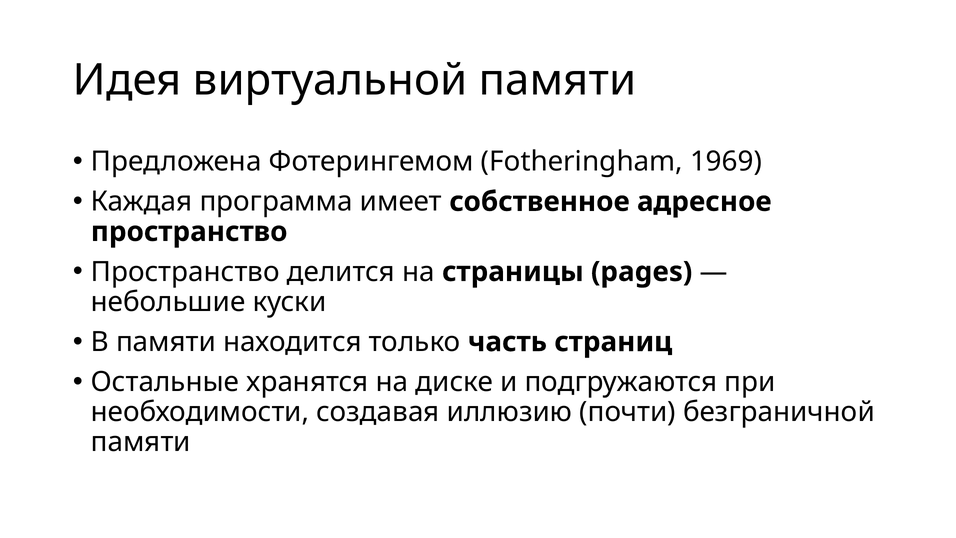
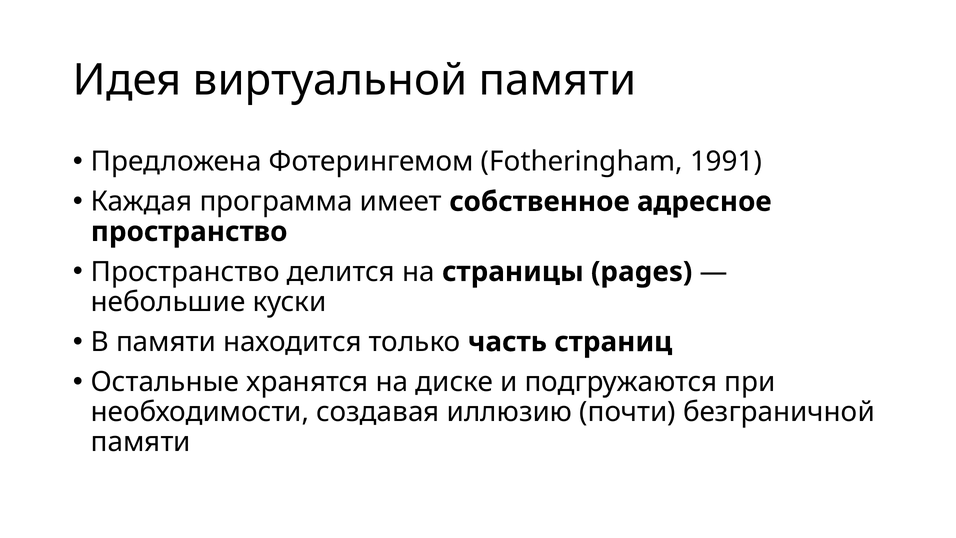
1969: 1969 -> 1991
